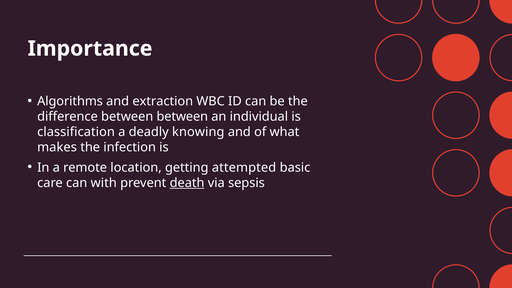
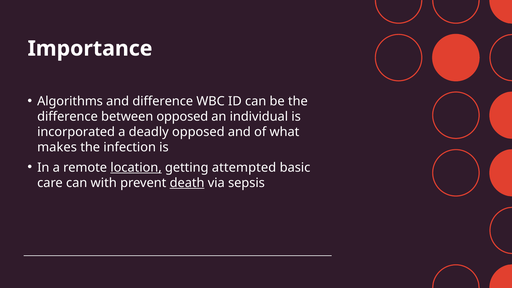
and extraction: extraction -> difference
between between: between -> opposed
classification: classification -> incorporated
deadly knowing: knowing -> opposed
location underline: none -> present
